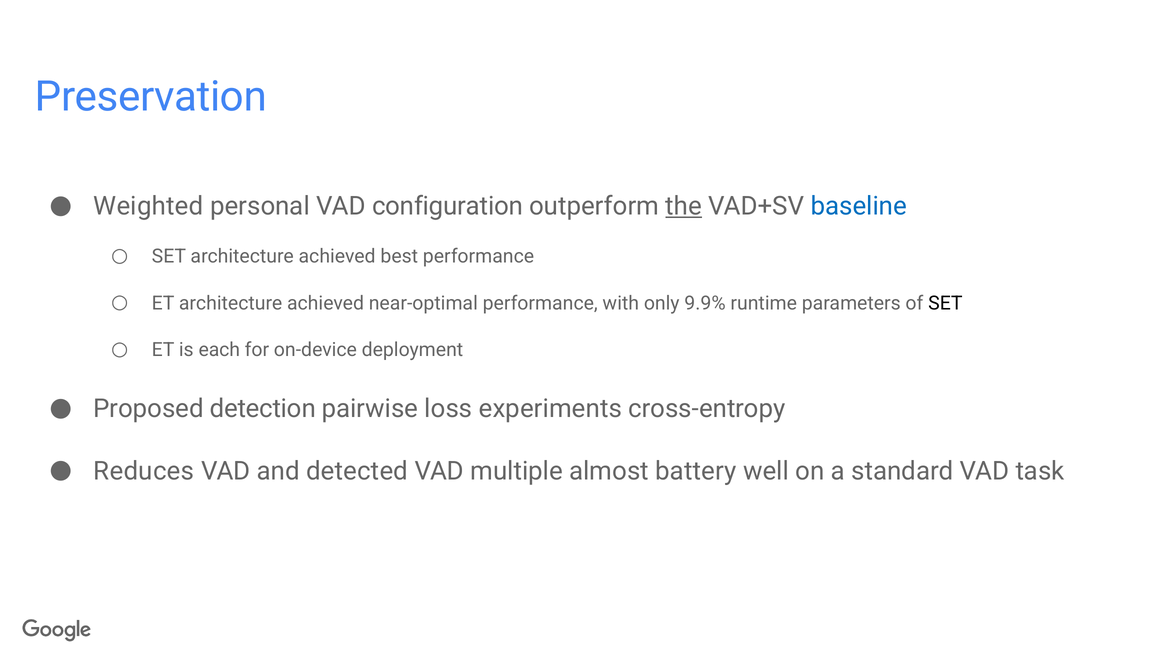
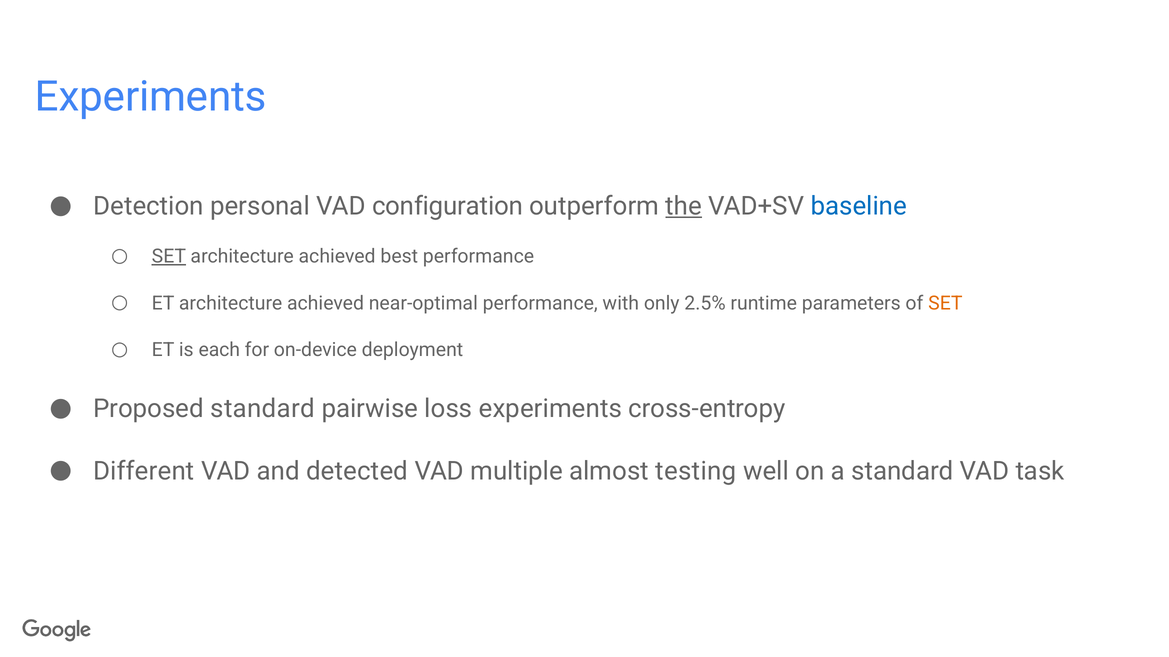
Preservation at (151, 97): Preservation -> Experiments
Weighted: Weighted -> Detection
SET at (169, 257) underline: none -> present
9.9%: 9.9% -> 2.5%
SET at (945, 303) colour: black -> orange
Proposed detection: detection -> standard
Reduces: Reduces -> Different
battery: battery -> testing
